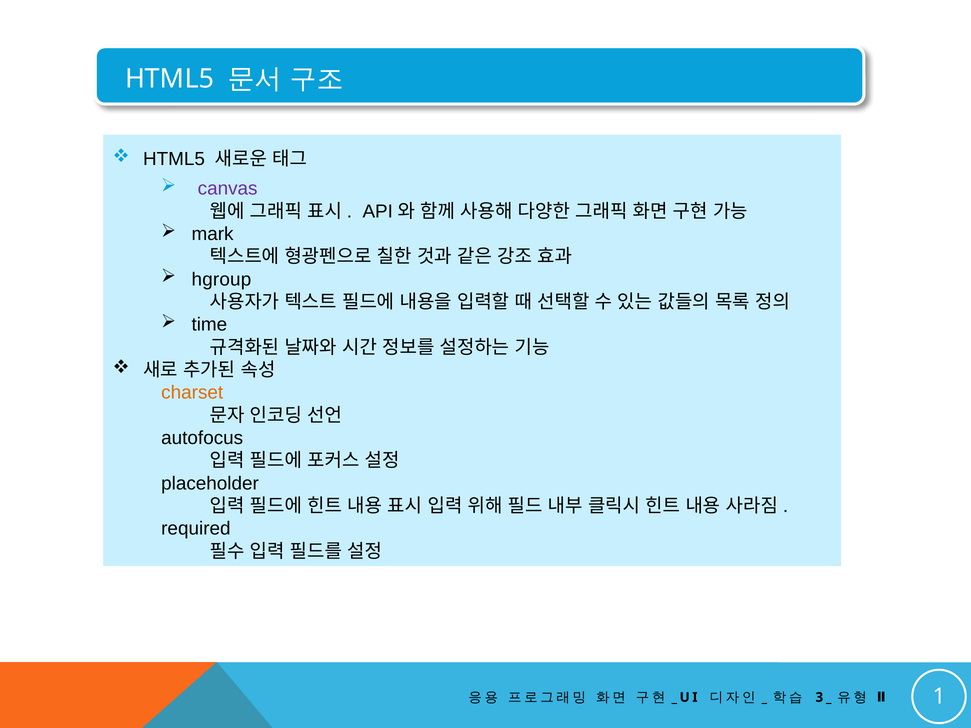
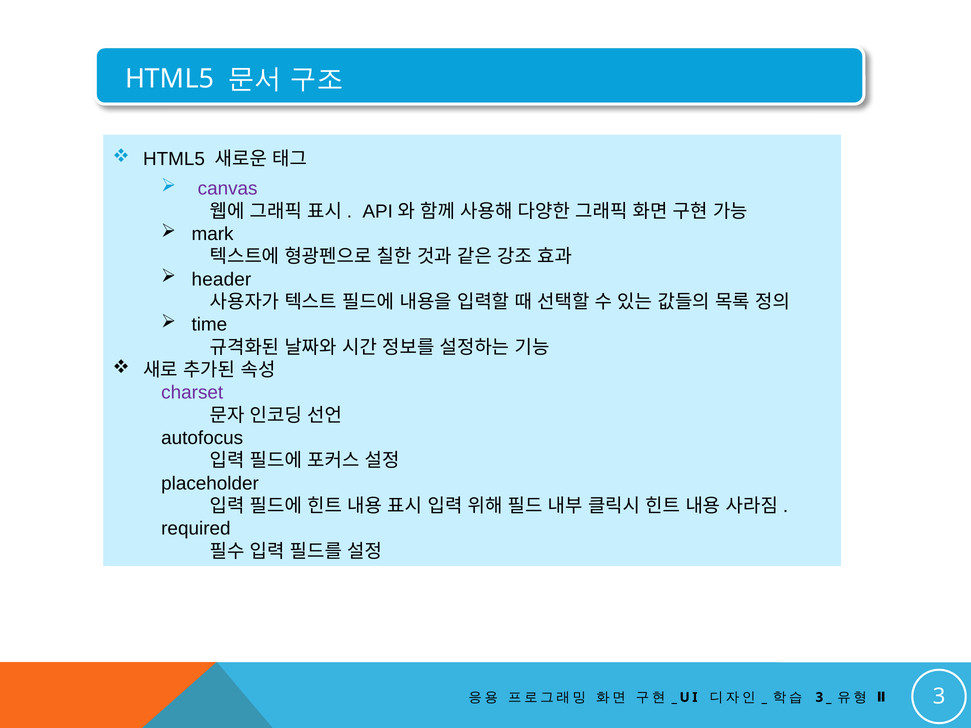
hgroup: hgroup -> header
charset colour: orange -> purple
1: 1 -> 3
